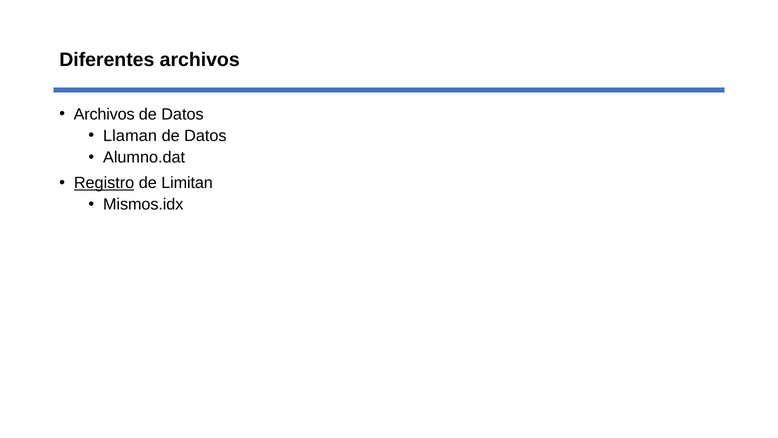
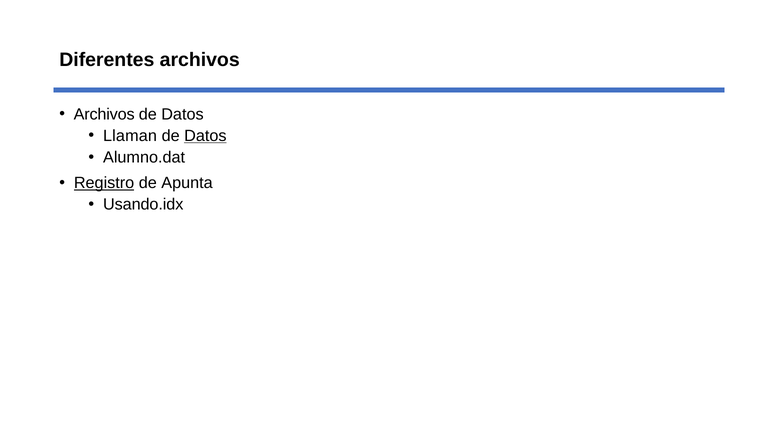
Datos at (205, 136) underline: none -> present
Limitan: Limitan -> Apunta
Mismos.idx: Mismos.idx -> Usando.idx
